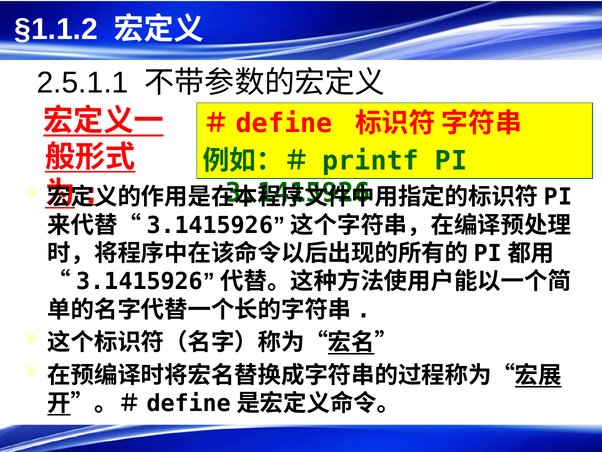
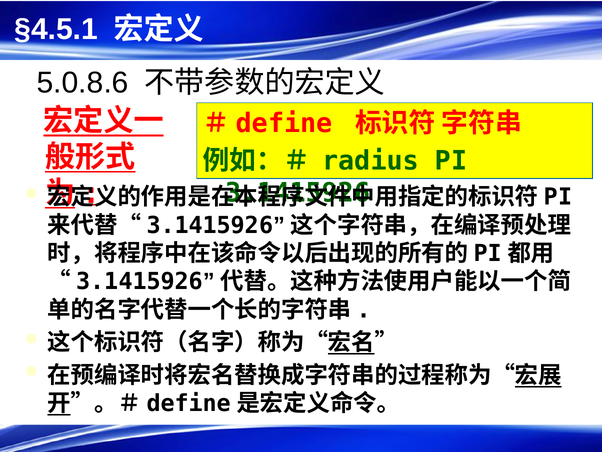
§1.1.2: §1.1.2 -> §4.5.1
2.5.1.1: 2.5.1.1 -> 5.0.8.6
printf: printf -> radius
